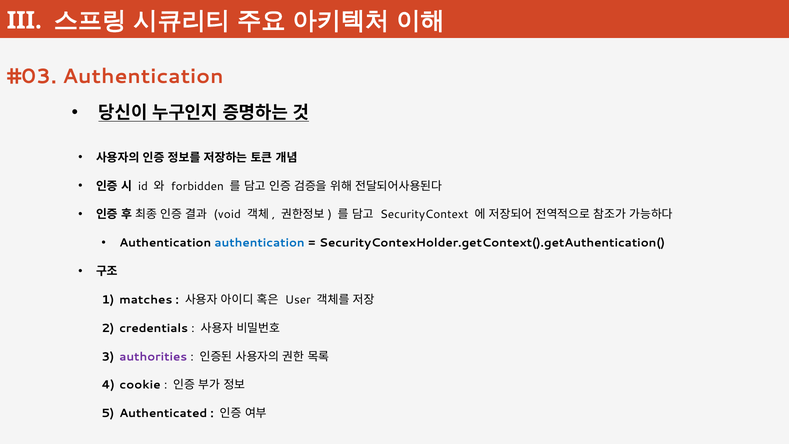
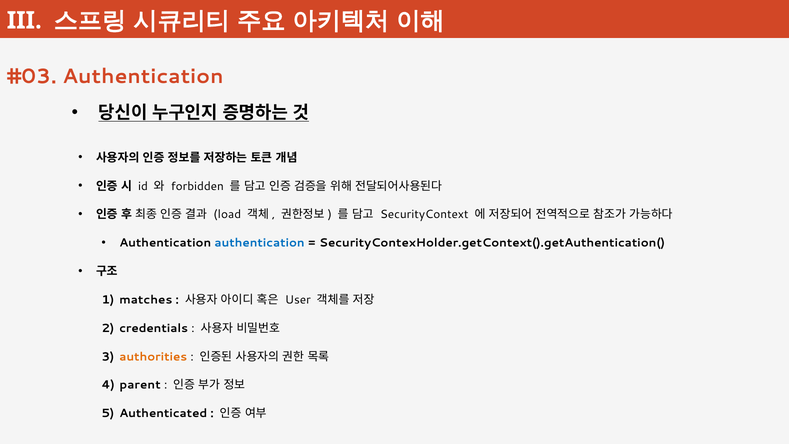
void: void -> load
authorities colour: purple -> orange
cookie: cookie -> parent
